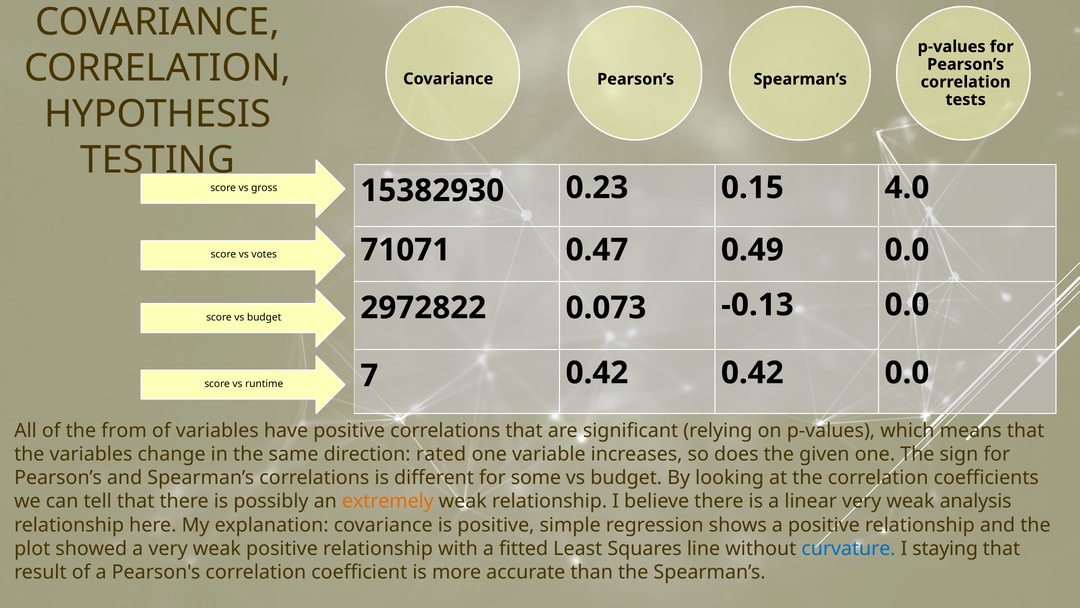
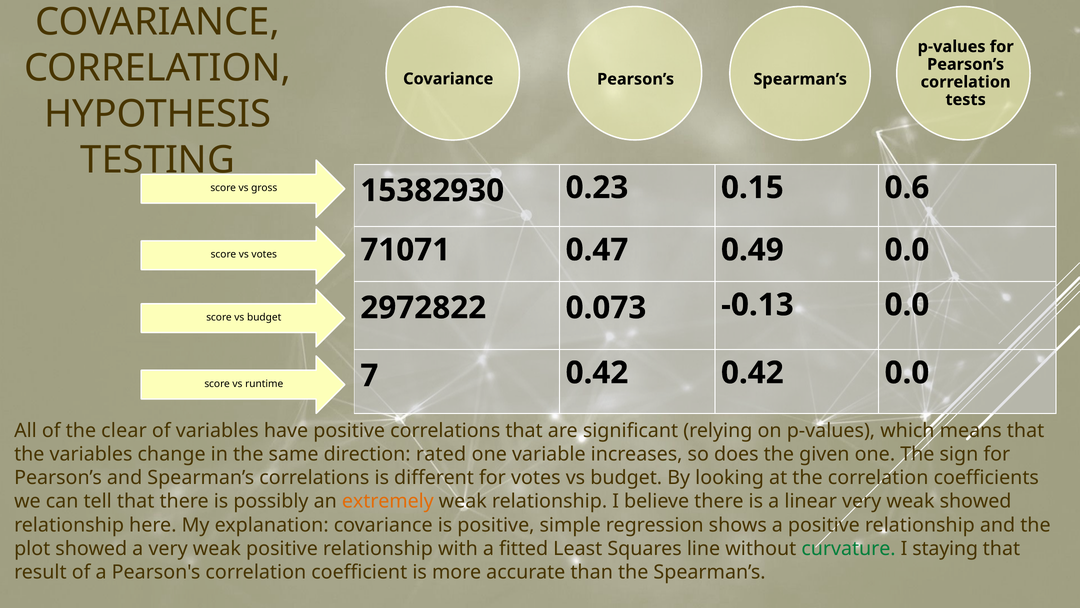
4.0: 4.0 -> 0.6
from: from -> clear
for some: some -> votes
weak analysis: analysis -> showed
curvature colour: blue -> green
